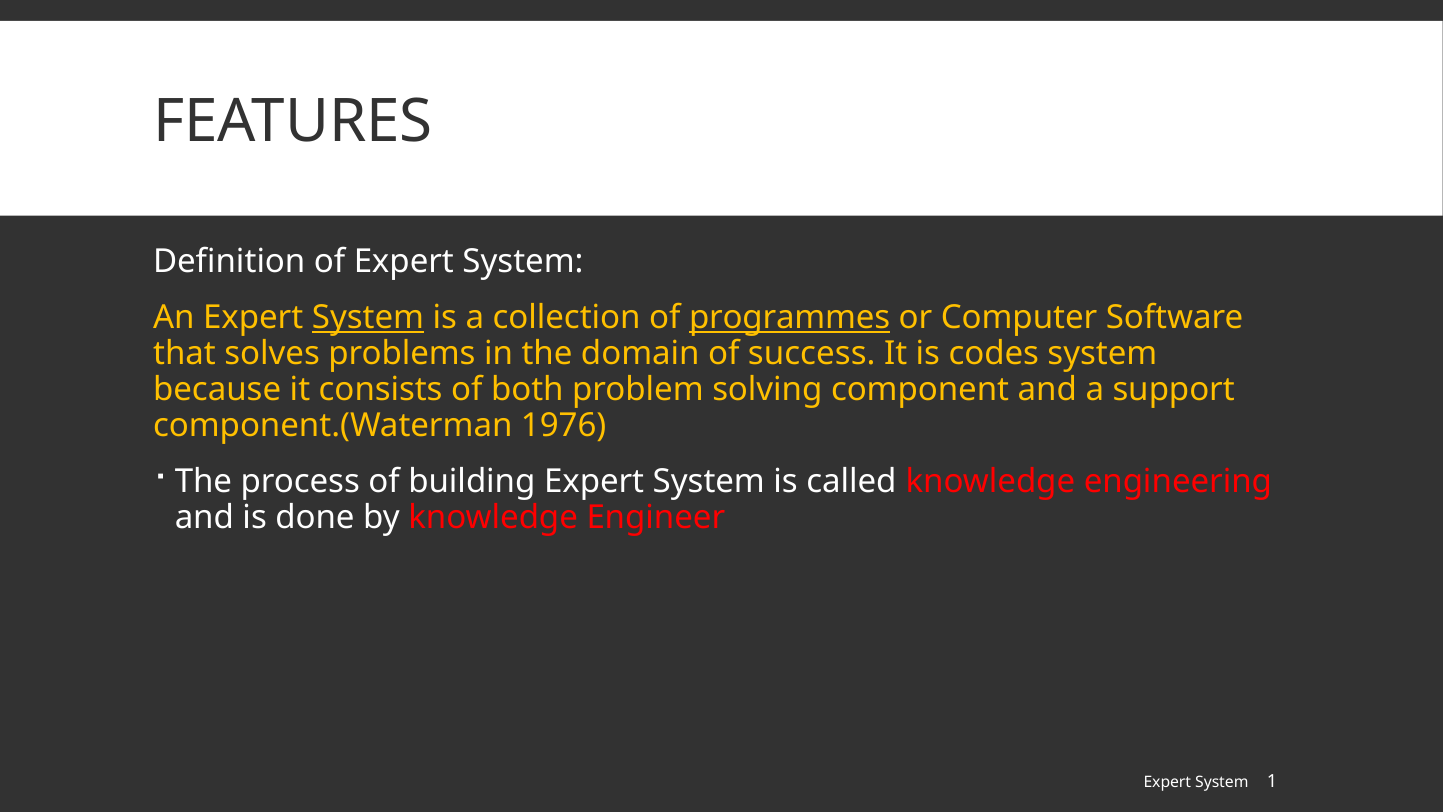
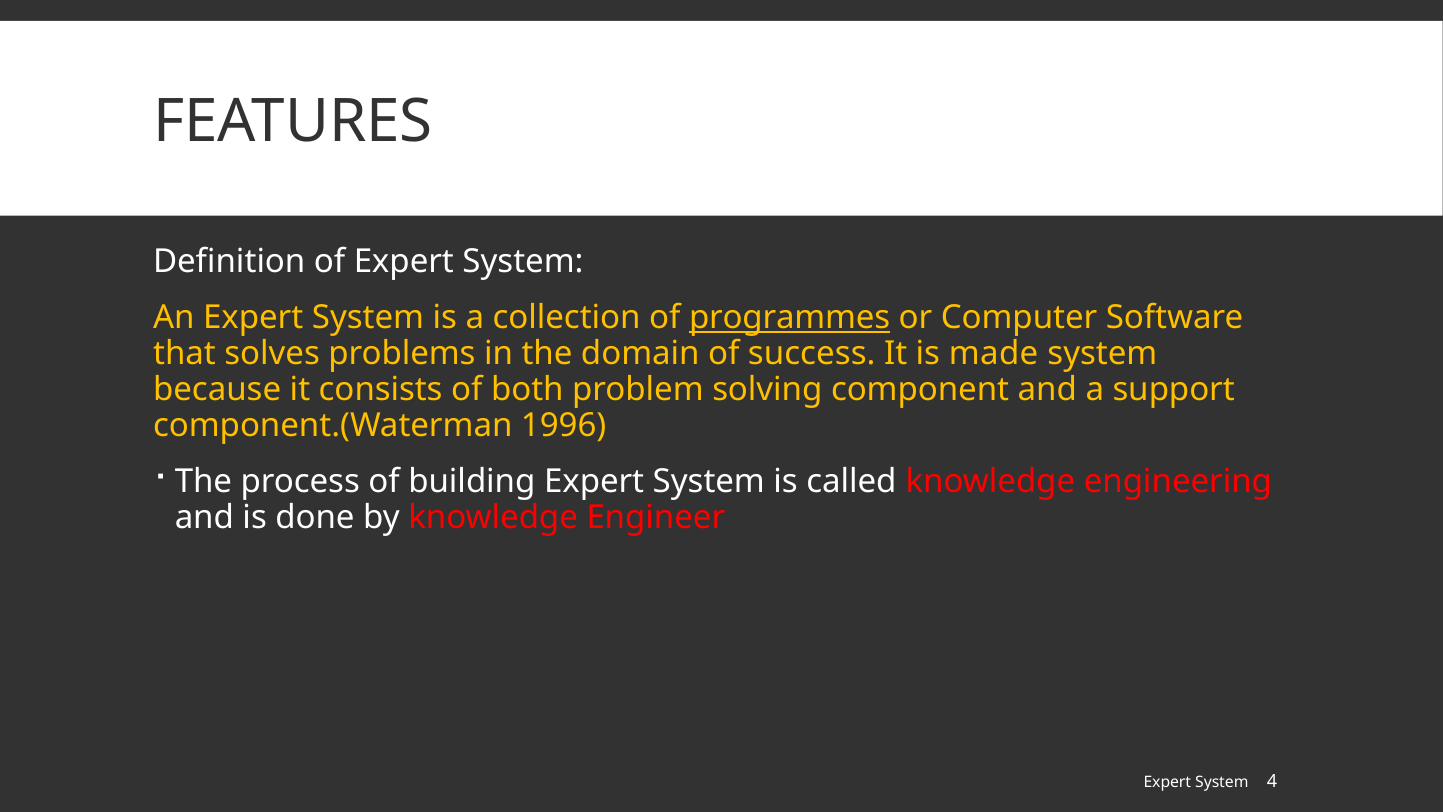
System at (368, 318) underline: present -> none
codes: codes -> made
1976: 1976 -> 1996
1: 1 -> 4
